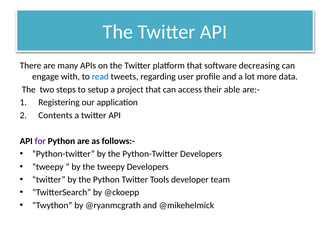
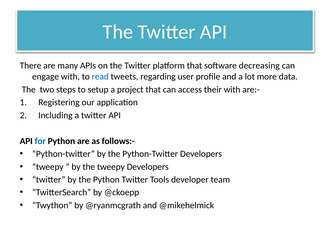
their able: able -> with
Contents: Contents -> Including
for colour: purple -> blue
